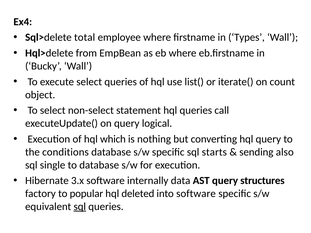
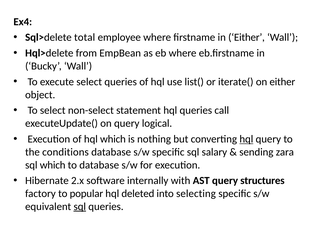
in Types: Types -> Either
on count: count -> either
hql at (246, 139) underline: none -> present
starts: starts -> salary
also: also -> zara
sql single: single -> which
3.x: 3.x -> 2.x
data: data -> with
into software: software -> selecting
